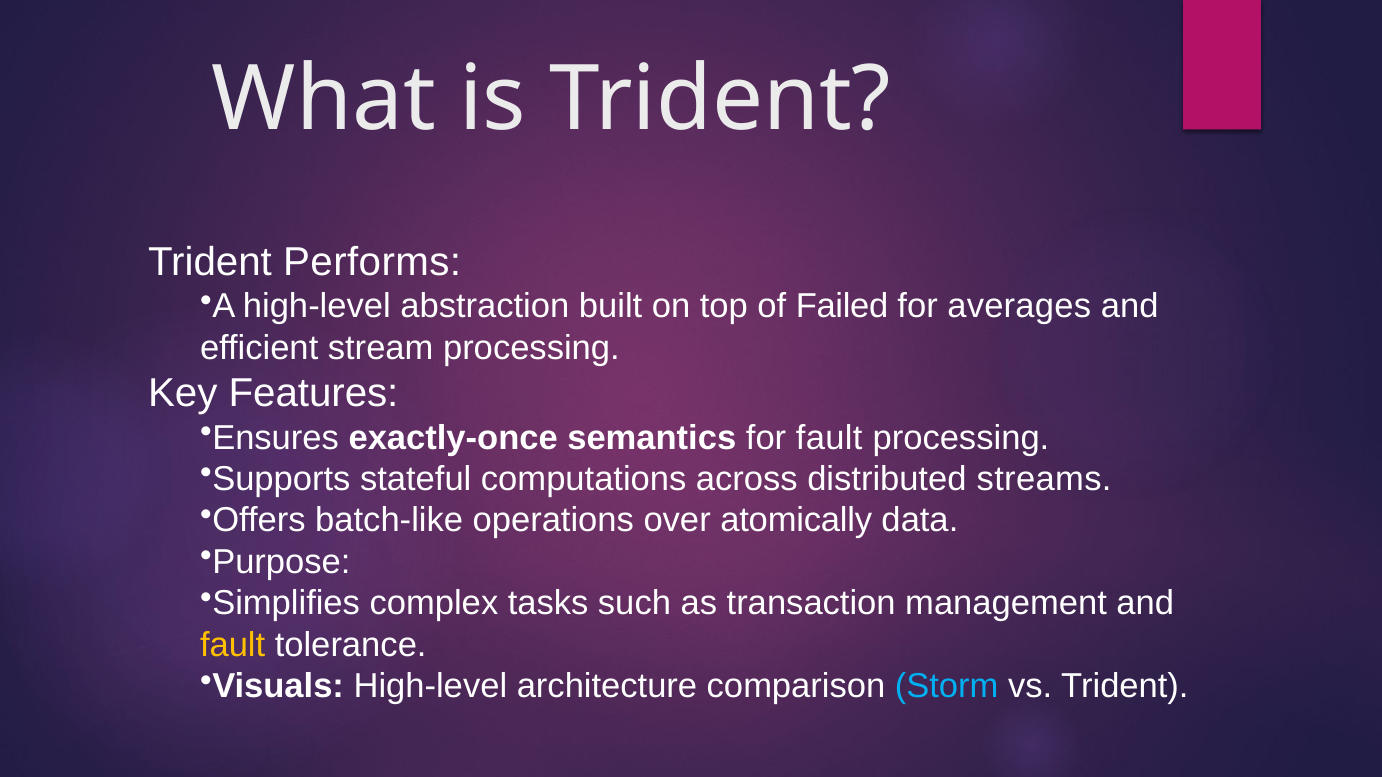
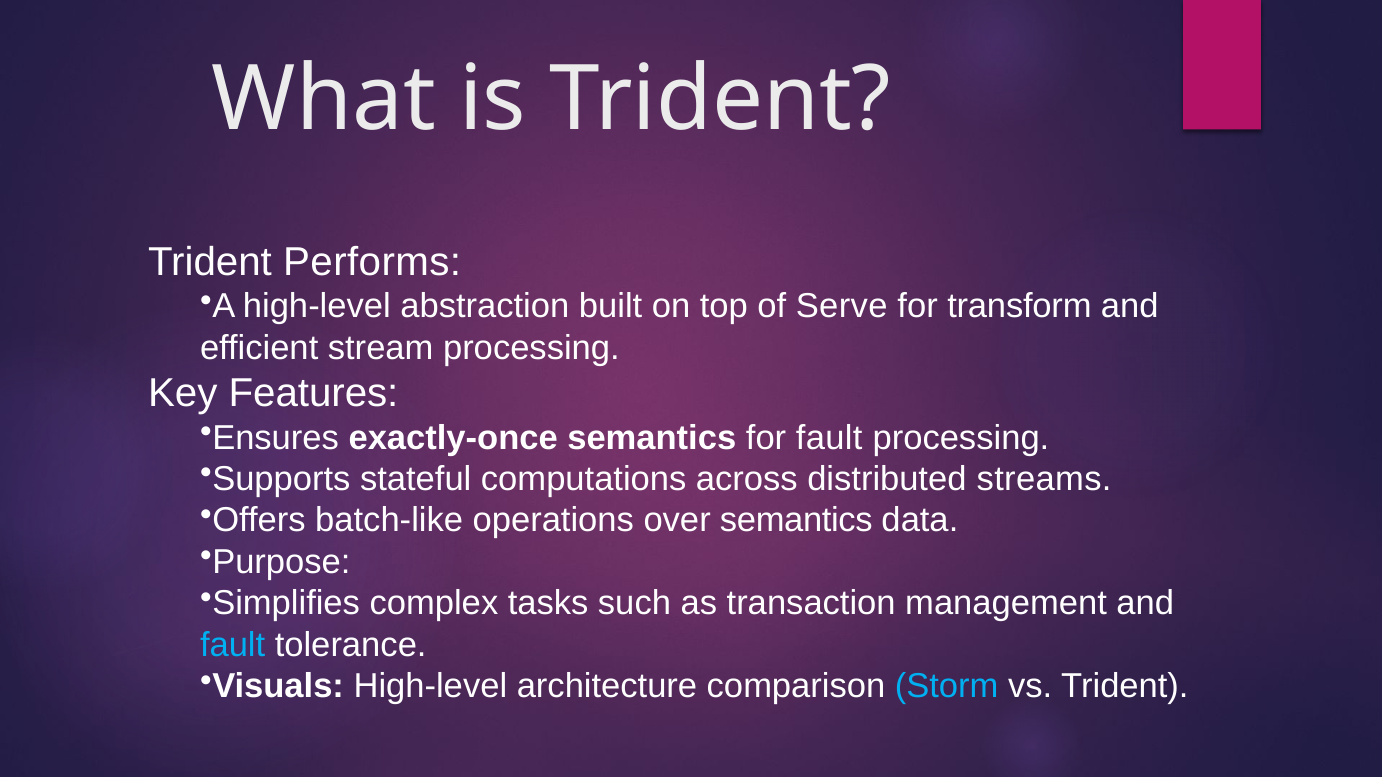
Failed: Failed -> Serve
averages: averages -> transform
over atomically: atomically -> semantics
fault at (233, 645) colour: yellow -> light blue
